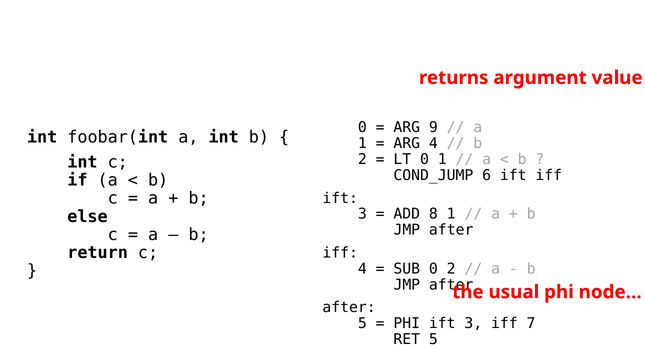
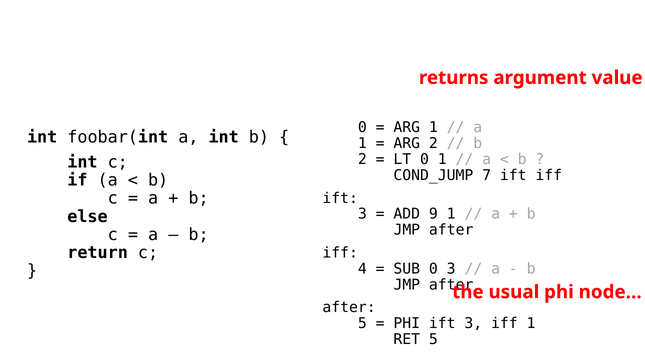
ARG 9: 9 -> 1
ARG 4: 4 -> 2
6: 6 -> 7
8: 8 -> 9
0 2: 2 -> 3
iff 7: 7 -> 1
